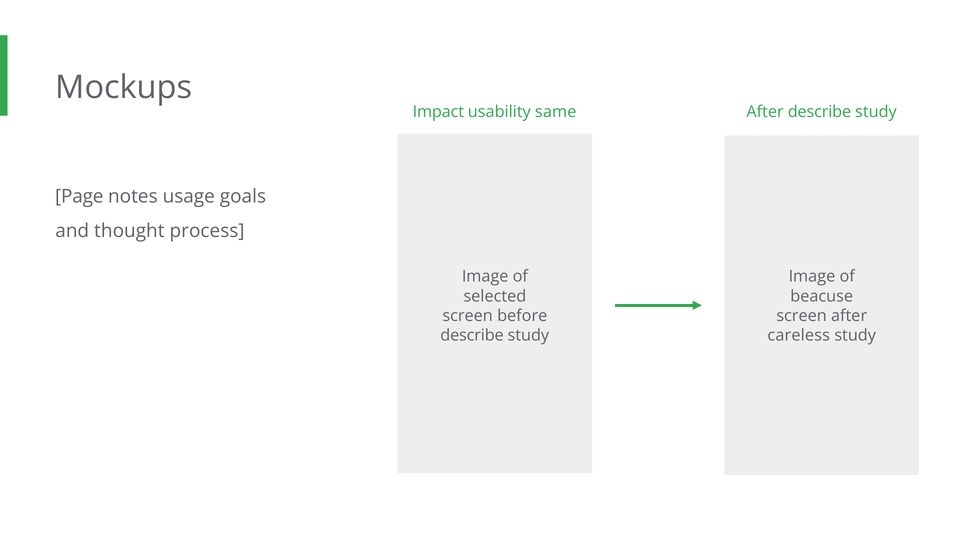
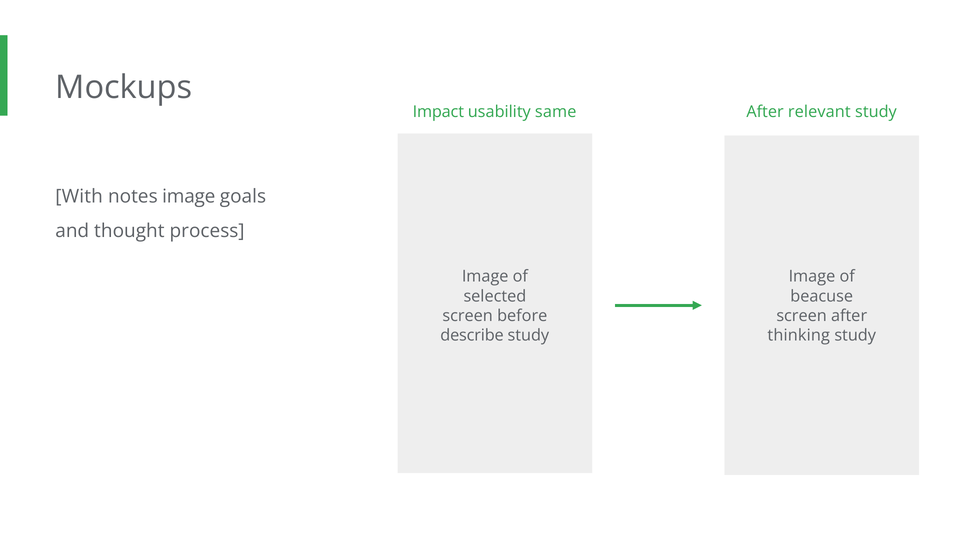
After describe: describe -> relevant
Page: Page -> With
notes usage: usage -> image
careless: careless -> thinking
